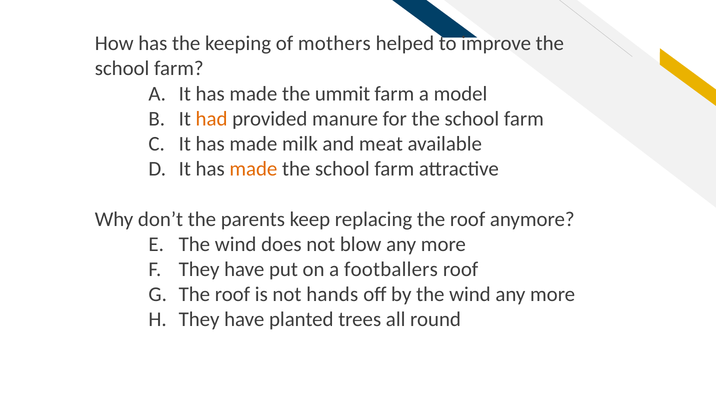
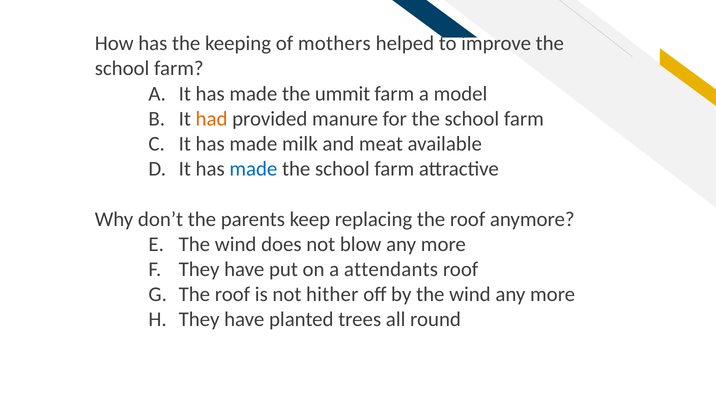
made at (253, 169) colour: orange -> blue
footballers: footballers -> attendants
hands: hands -> hither
